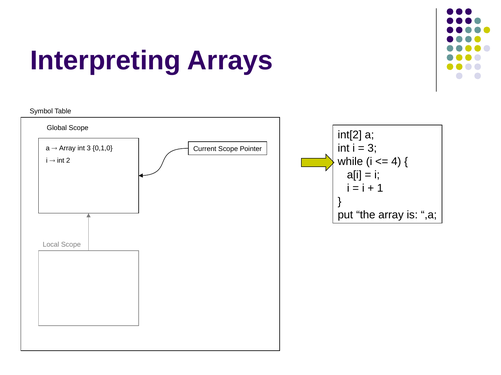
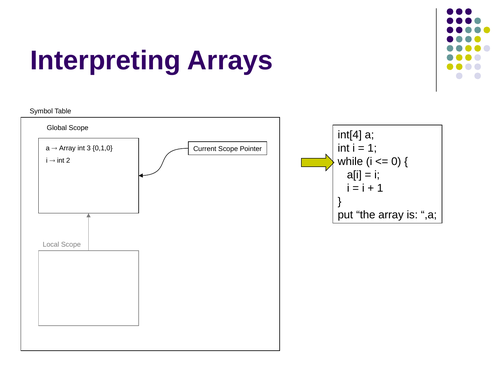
int[2: int[2 -> int[4
3 at (372, 149): 3 -> 1
4: 4 -> 0
